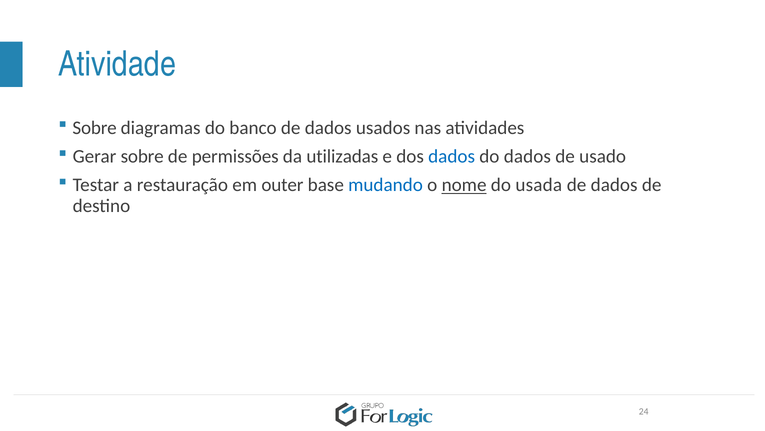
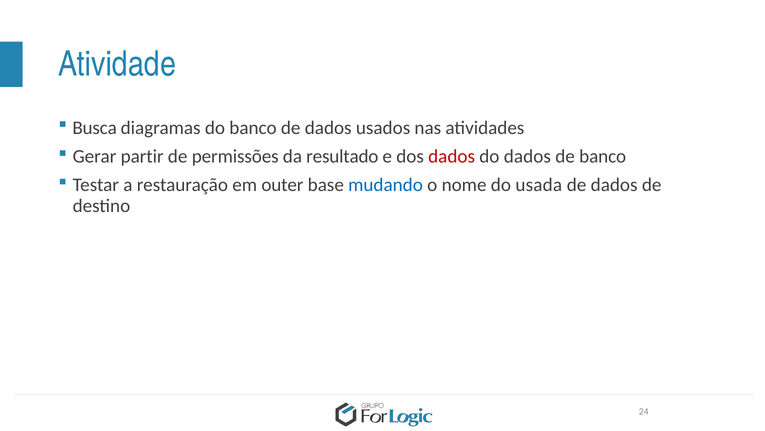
Sobre at (95, 128): Sobre -> Busca
Gerar sobre: sobre -> partir
utilizadas: utilizadas -> resultado
dados at (452, 156) colour: blue -> red
de usado: usado -> banco
nome underline: present -> none
